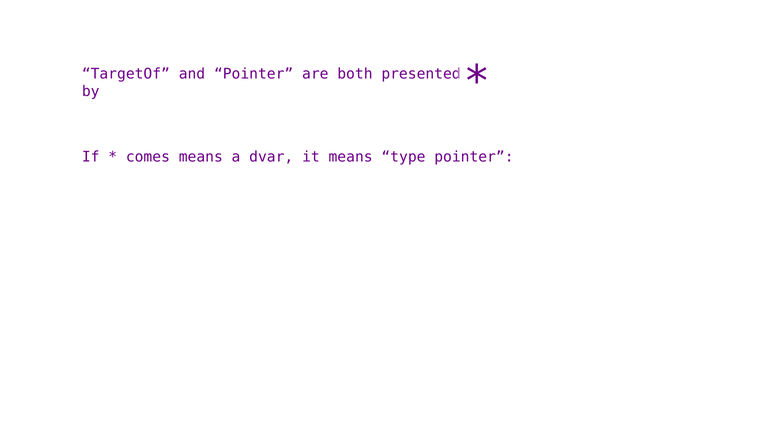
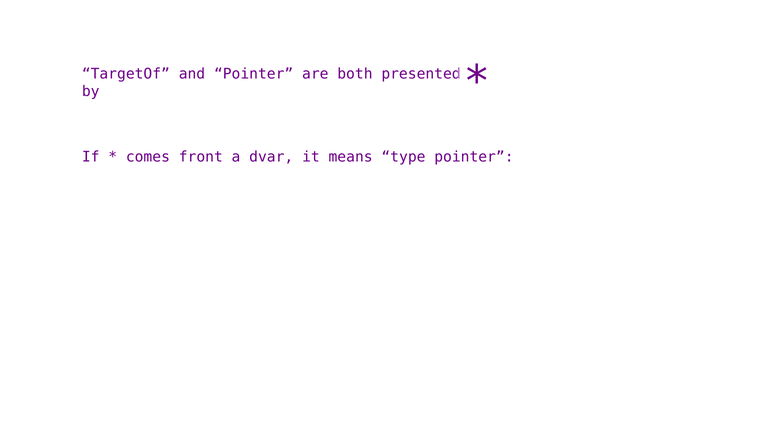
comes means: means -> front
